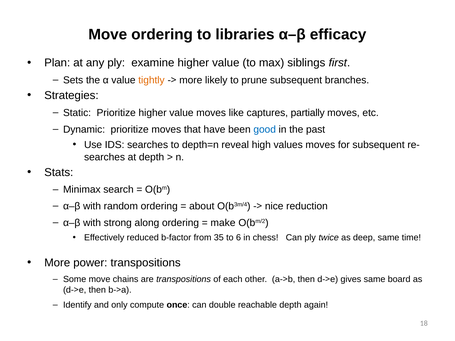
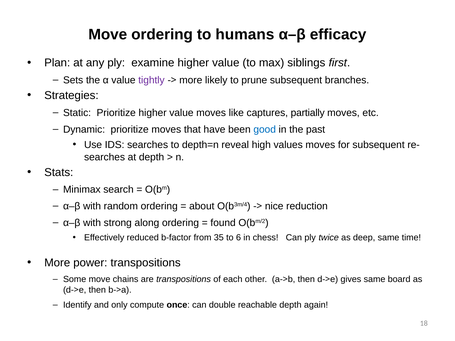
libraries: libraries -> humans
tightly colour: orange -> purple
make: make -> found
